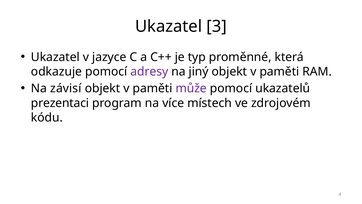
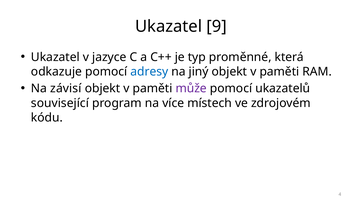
3: 3 -> 9
adresy colour: purple -> blue
prezentaci: prezentaci -> související
